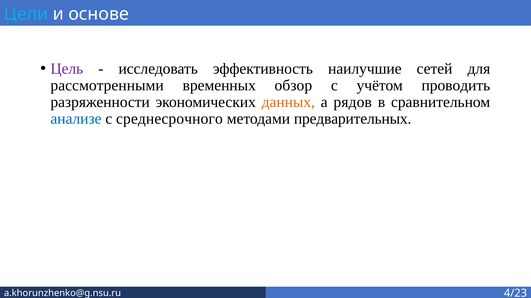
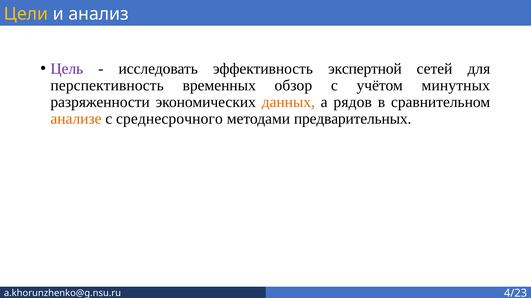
Цели colour: light blue -> yellow
основе: основе -> анализ
наилучшие: наилучшие -> экспертной
рассмотренными: рассмотренными -> перспективность
проводить: проводить -> минутных
анализе colour: blue -> orange
